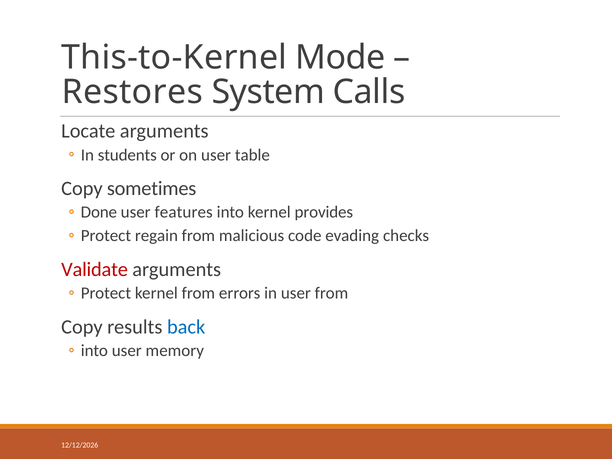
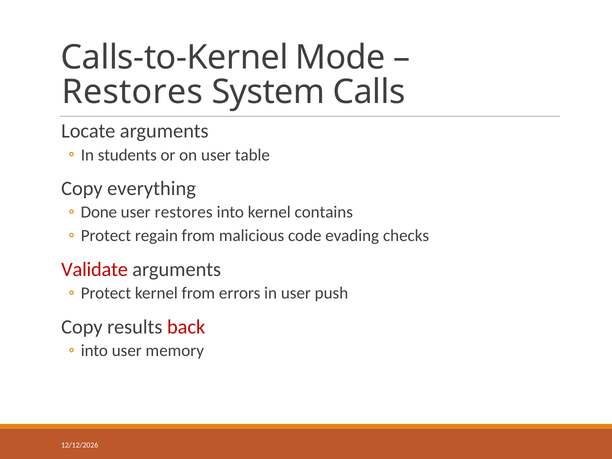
This-to-Kernel: This-to-Kernel -> Calls-to-Kernel
sometimes: sometimes -> everything
user features: features -> restores
provides: provides -> contains
user from: from -> push
back colour: blue -> red
